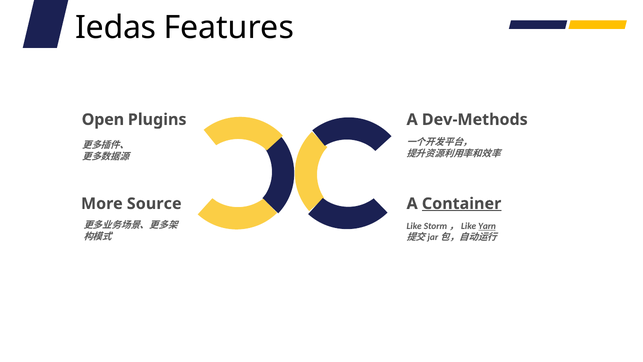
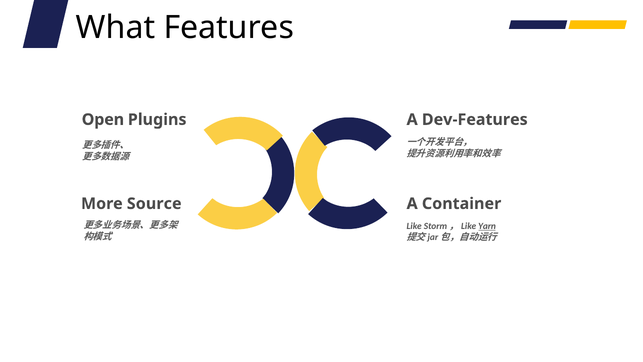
Iedas: Iedas -> What
Dev-Methods: Dev-Methods -> Dev-Features
Container underline: present -> none
